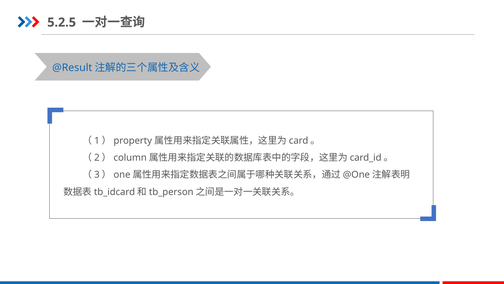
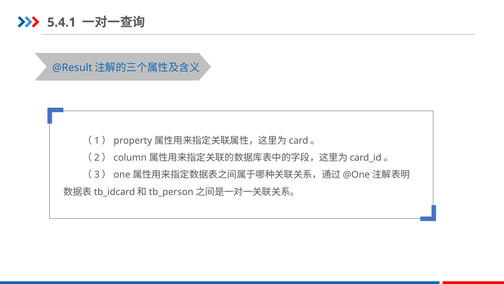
5.2.5: 5.2.5 -> 5.4.1
